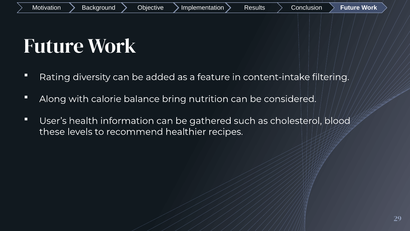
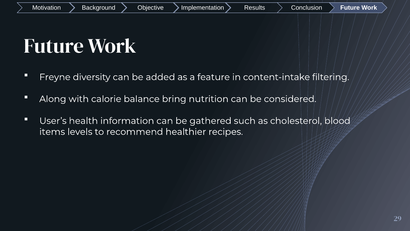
Rating: Rating -> Freyne
these: these -> items
